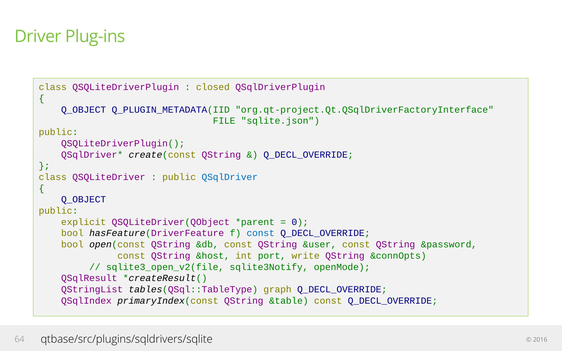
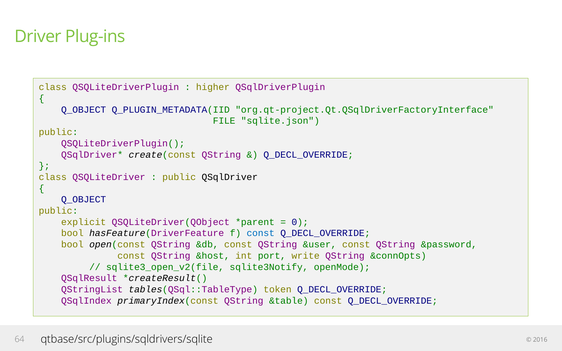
closed: closed -> higher
QSqlDriver colour: blue -> black
graph: graph -> token
